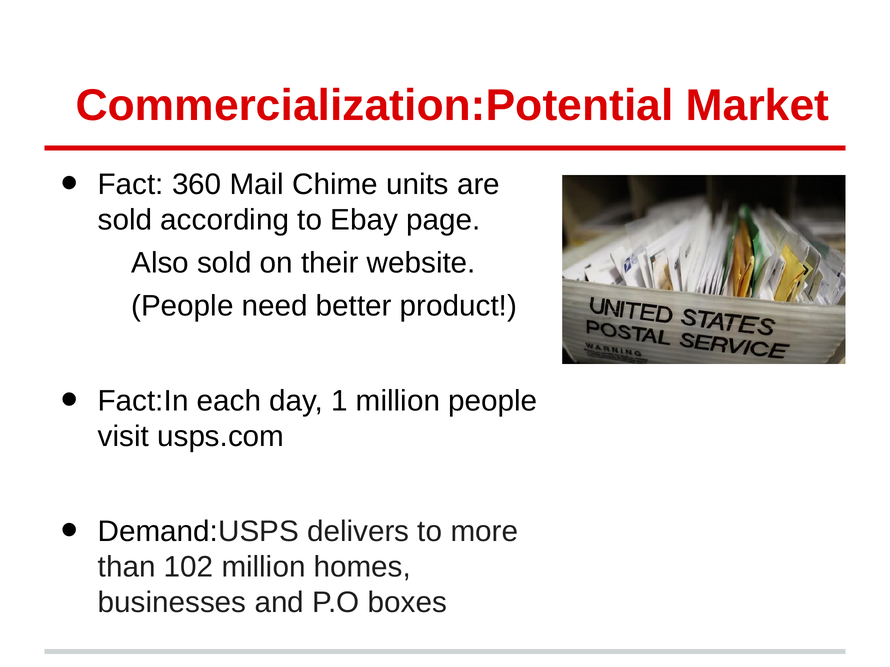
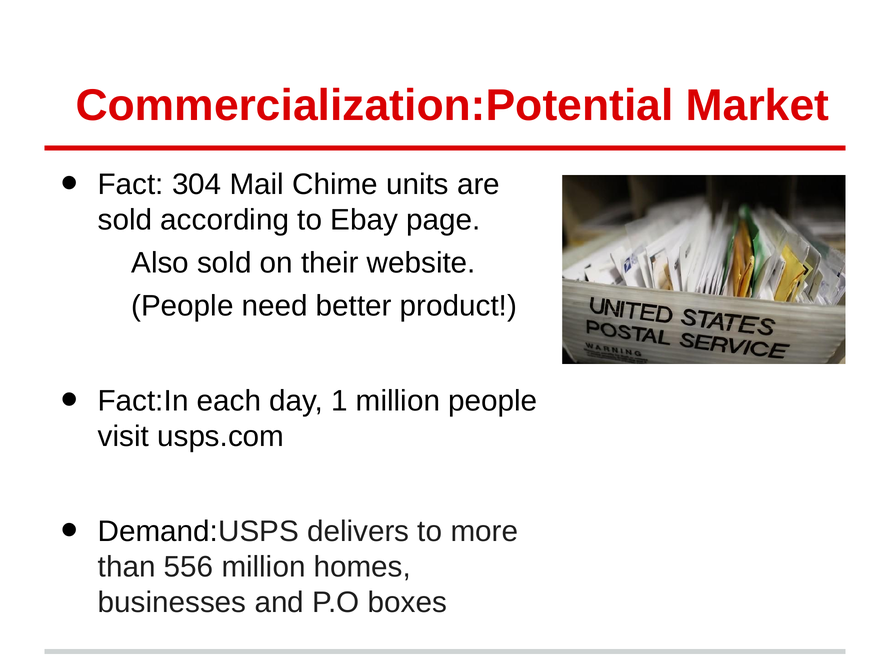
360: 360 -> 304
102: 102 -> 556
